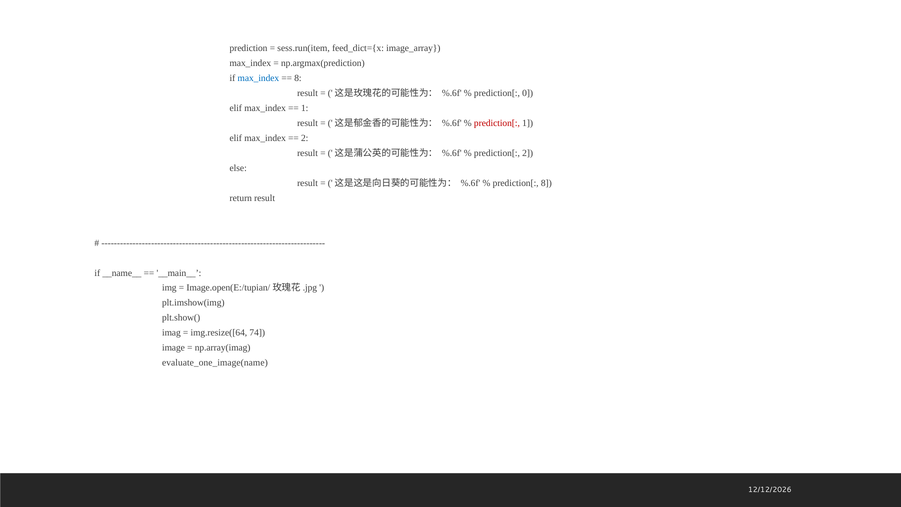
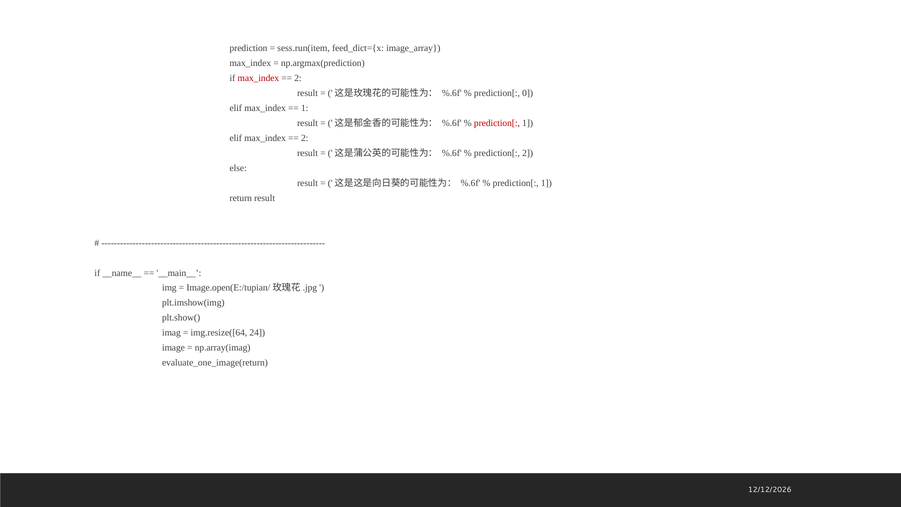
max_index at (258, 78) colour: blue -> red
8 at (298, 78): 8 -> 2
8 at (546, 183): 8 -> 1
74: 74 -> 24
evaluate_one_image(name: evaluate_one_image(name -> evaluate_one_image(return
